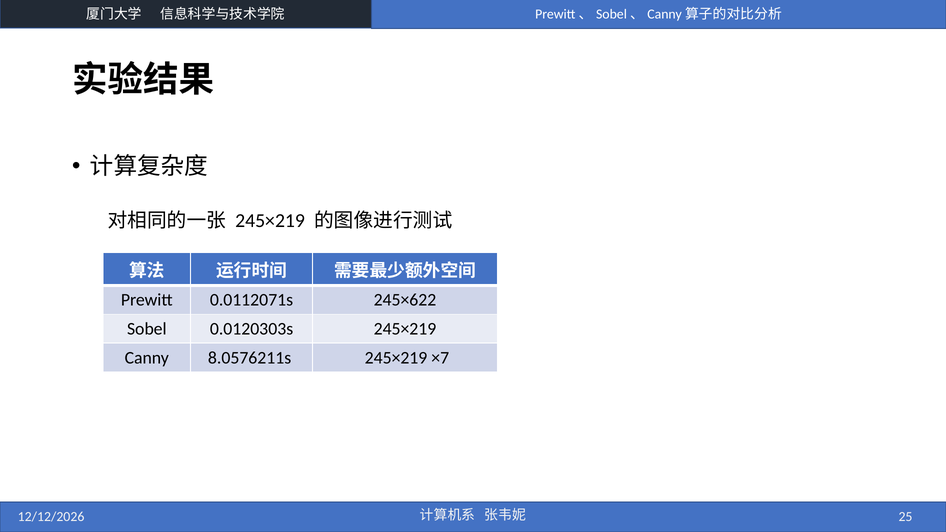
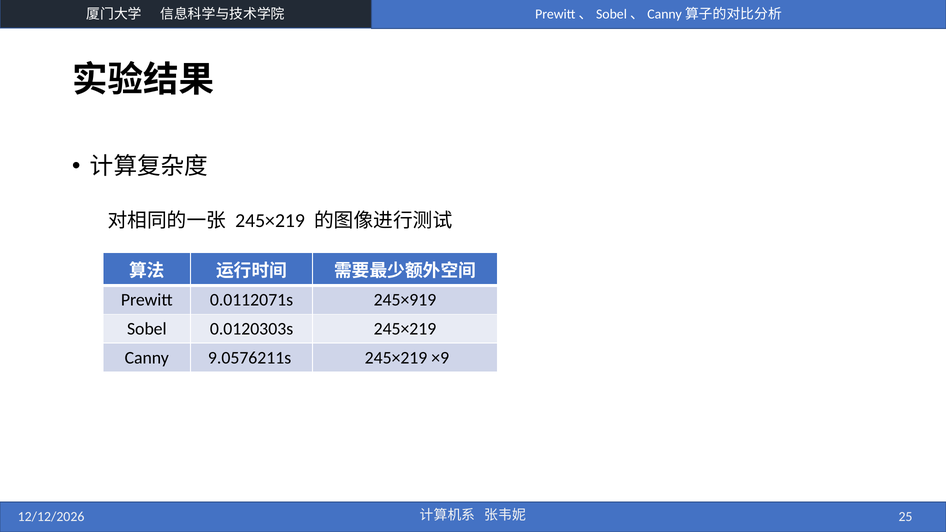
245×622: 245×622 -> 245×919
8.0576211s: 8.0576211s -> 9.0576211s
×7: ×7 -> ×9
